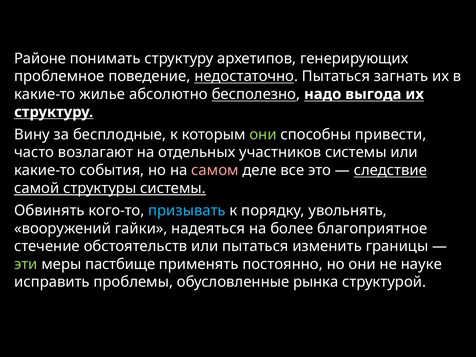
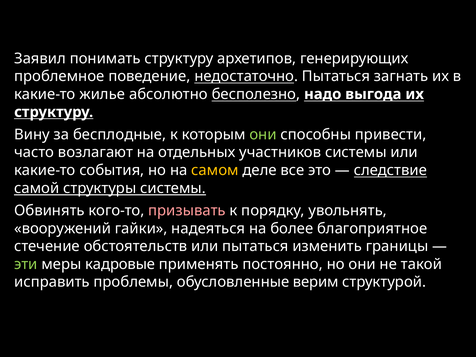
Районе: Районе -> Заявил
самом colour: pink -> yellow
призывать colour: light blue -> pink
пастбище: пастбище -> кадровые
науке: науке -> такой
рынка: рынка -> верим
